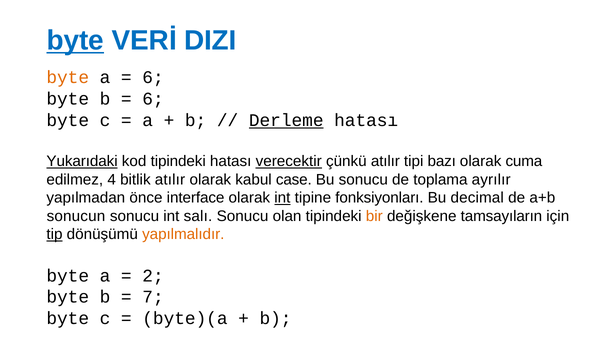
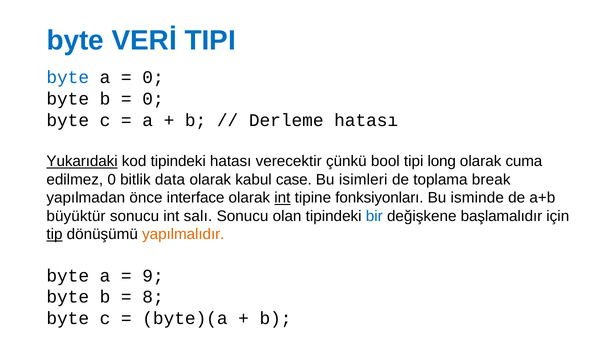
byte at (75, 41) underline: present -> none
VERİ DIZI: DIZI -> TIPI
byte at (68, 78) colour: orange -> blue
6 at (153, 78): 6 -> 0
6 at (153, 99): 6 -> 0
Derleme underline: present -> none
verecektir underline: present -> none
çünkü atılır: atılır -> bool
bazı: bazı -> long
edilmez 4: 4 -> 0
bitlik atılır: atılır -> data
Bu sonucu: sonucu -> isimleri
ayrılır: ayrılır -> break
decimal: decimal -> isminde
sonucun: sonucun -> büyüktür
bir colour: orange -> blue
tamsayıların: tamsayıların -> başlamalıdır
2 at (153, 276): 2 -> 9
7: 7 -> 8
